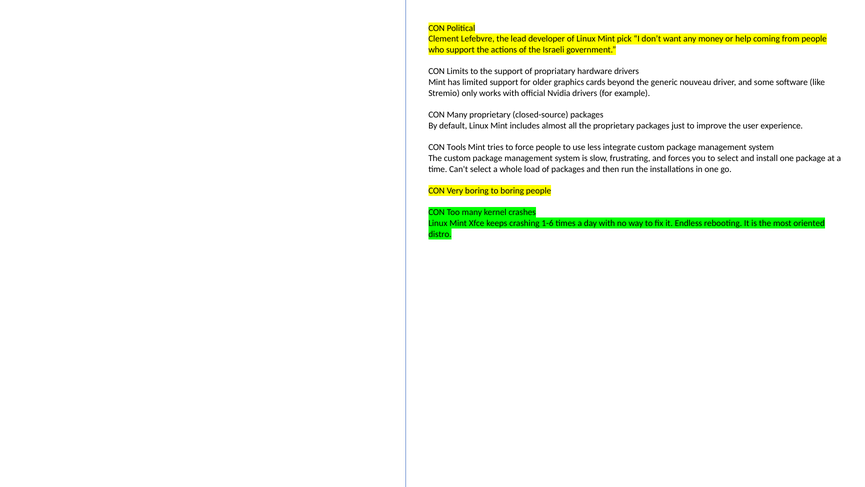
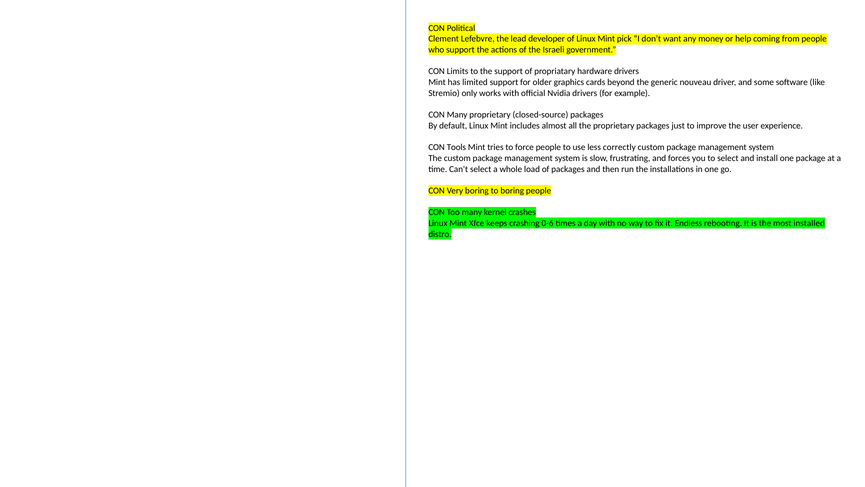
integrate: integrate -> correctly
1-6: 1-6 -> 0-6
oriented: oriented -> installed
